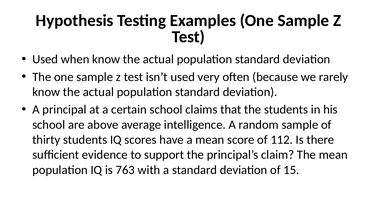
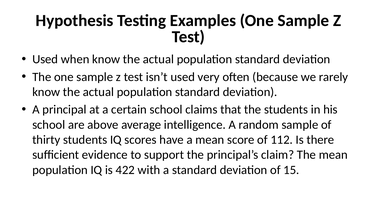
763: 763 -> 422
